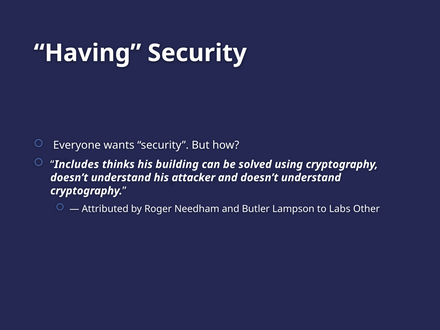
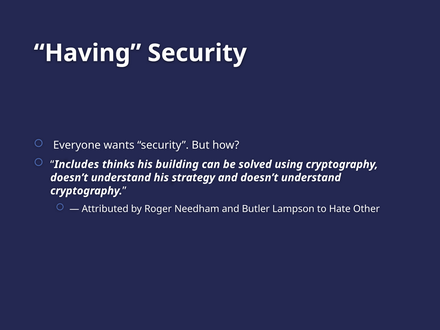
attacker: attacker -> strategy
Labs: Labs -> Hate
